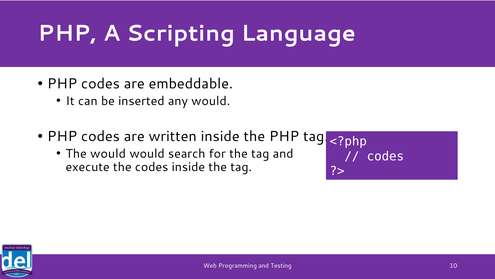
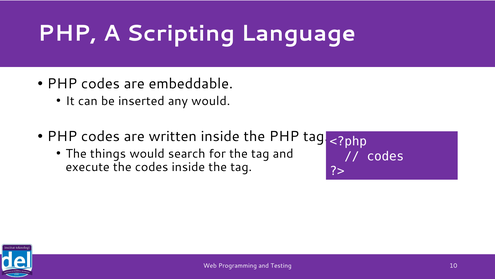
The would: would -> things
